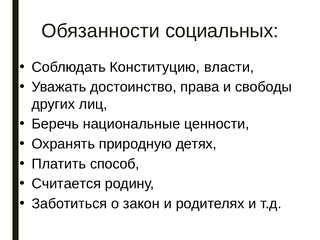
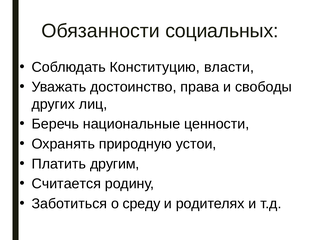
детях: детях -> устои
способ: способ -> другим
закон: закон -> среду
